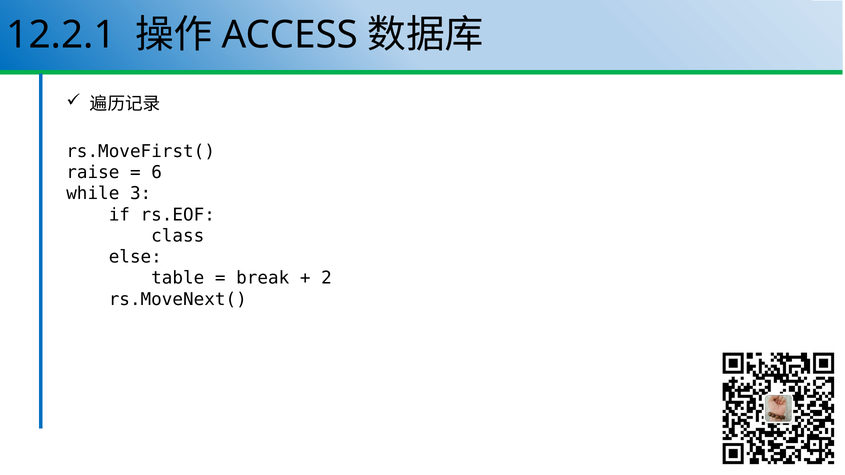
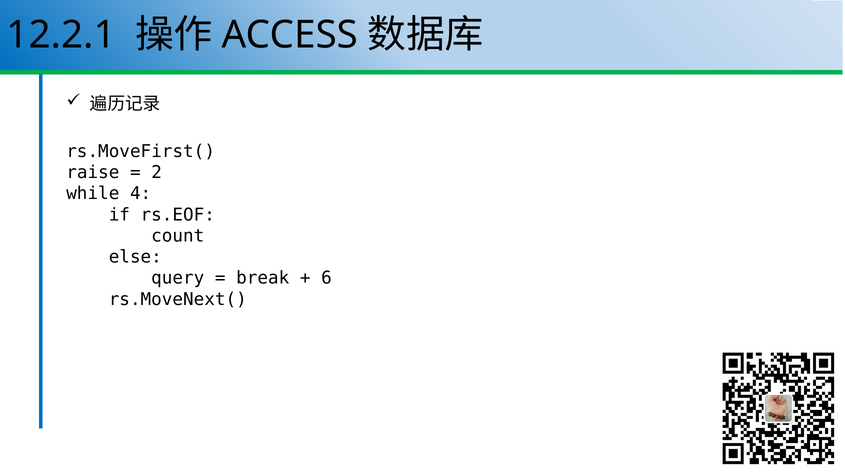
6: 6 -> 2
3: 3 -> 4
class: class -> count
table: table -> query
2: 2 -> 6
